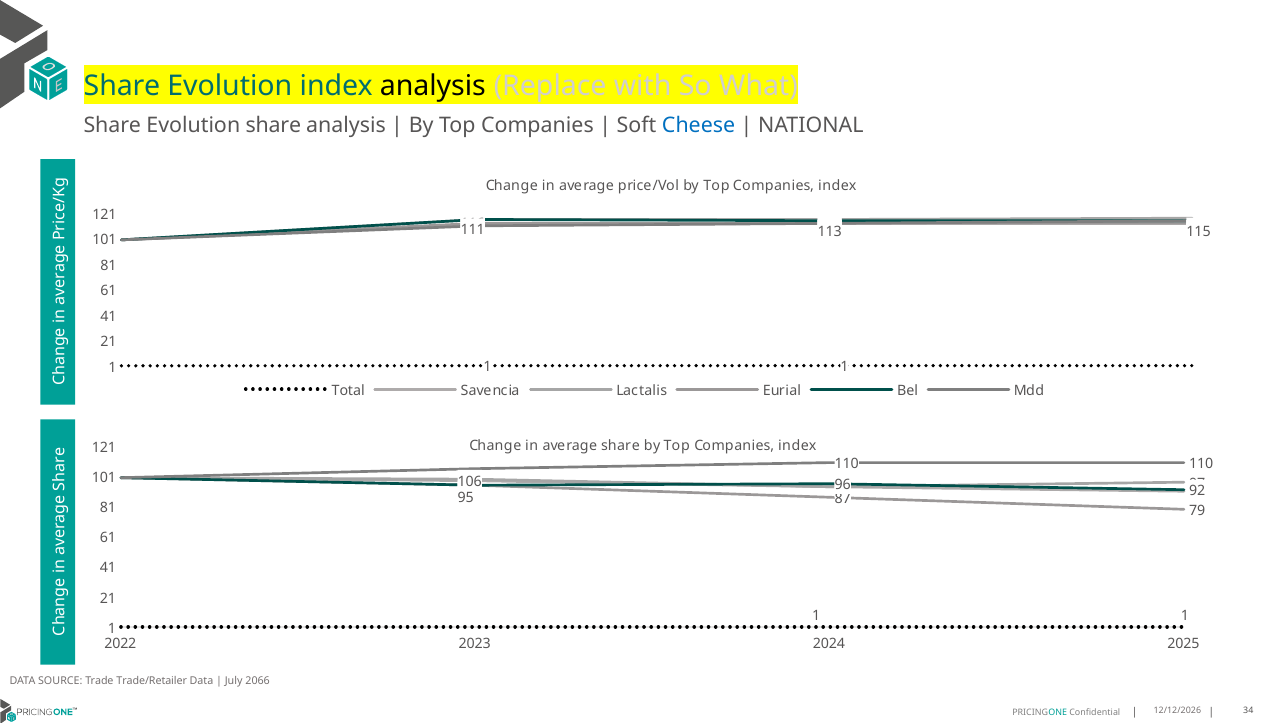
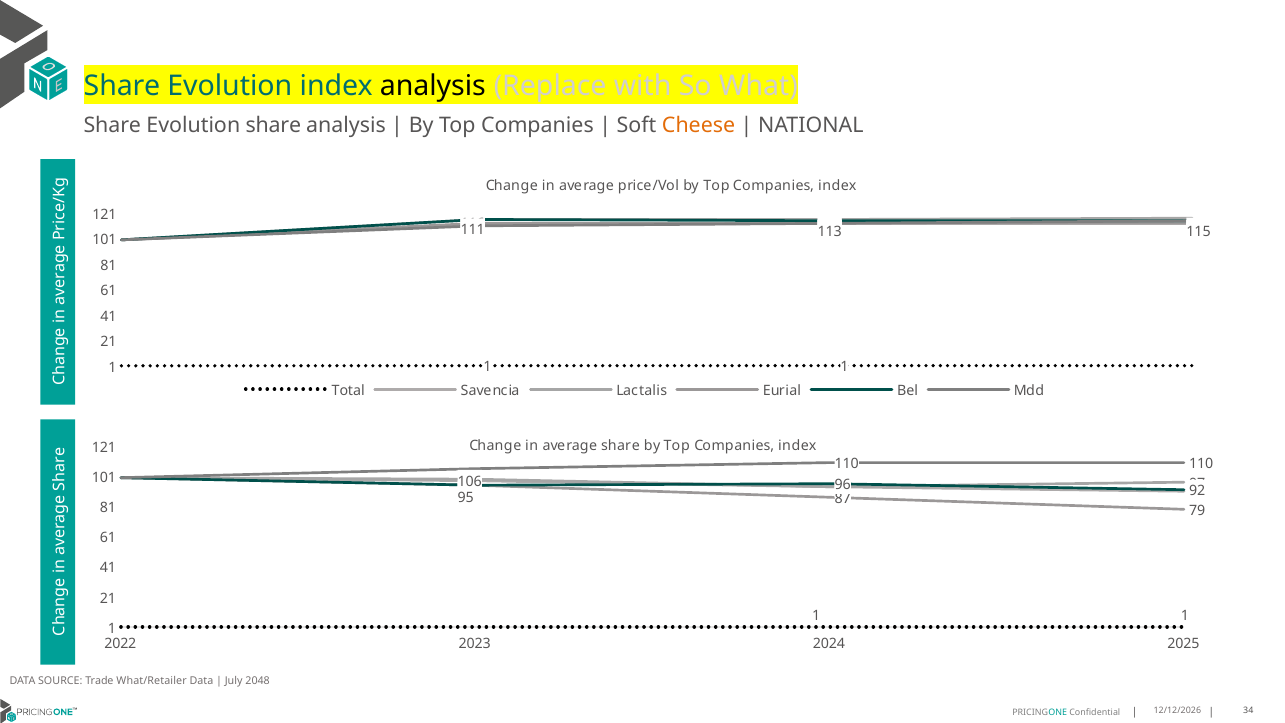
Cheese colour: blue -> orange
Trade/Retailer: Trade/Retailer -> What/Retailer
2066: 2066 -> 2048
